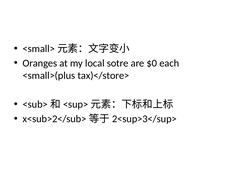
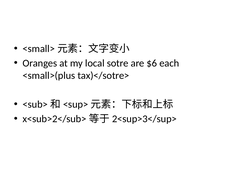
$0: $0 -> $6
tax)</store>: tax)</store> -> tax)</sotre>
